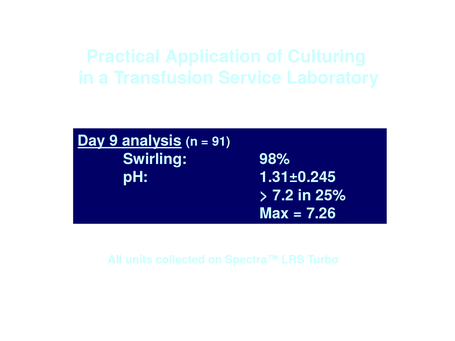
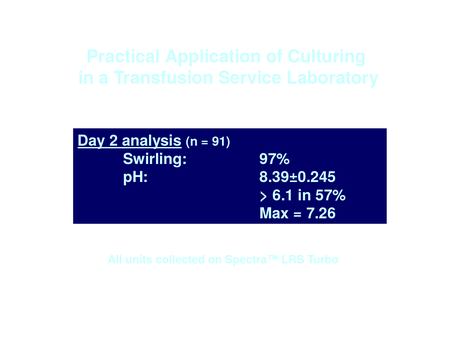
9: 9 -> 2
98%: 98% -> 97%
1.31±0.245: 1.31±0.245 -> 8.39±0.245
7.2: 7.2 -> 6.1
25%: 25% -> 57%
